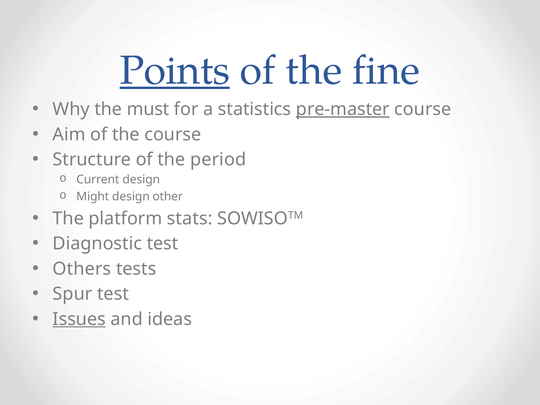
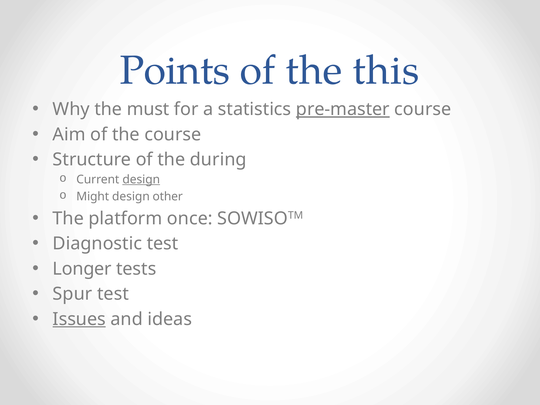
Points underline: present -> none
fine: fine -> this
period: period -> during
design at (141, 180) underline: none -> present
stats: stats -> once
Others: Others -> Longer
